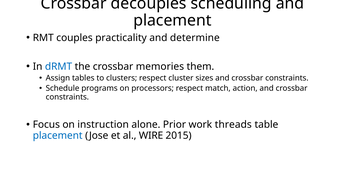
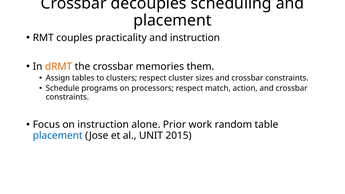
and determine: determine -> instruction
dRMT colour: blue -> orange
threads: threads -> random
WIRE: WIRE -> UNIT
